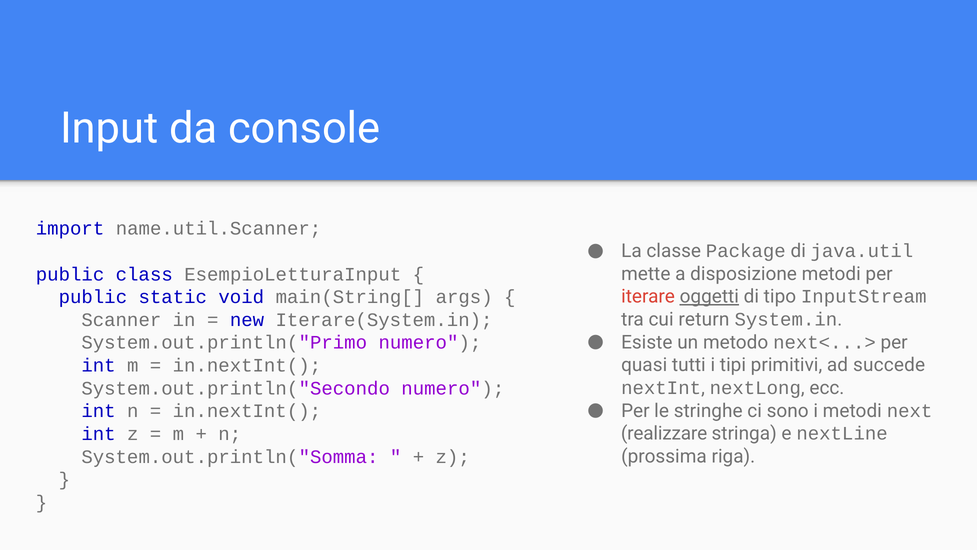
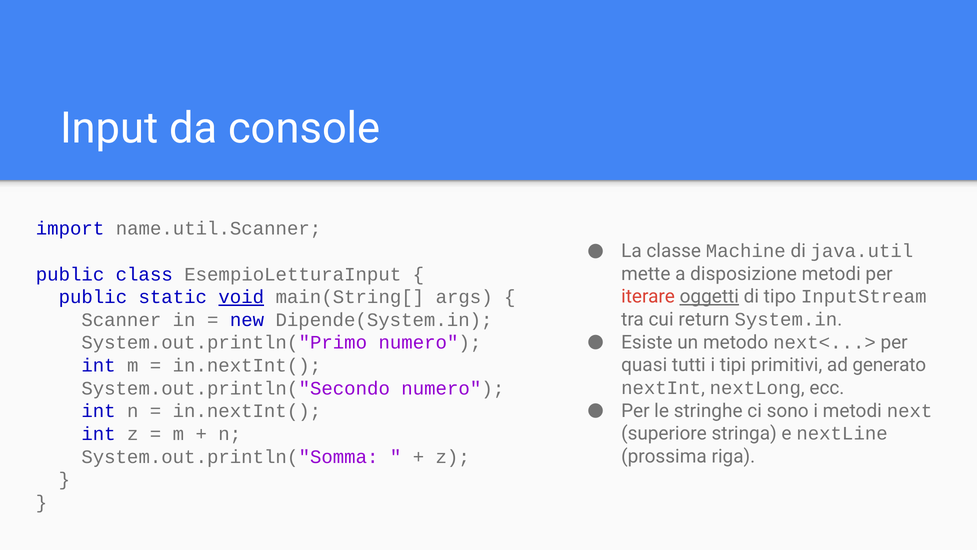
Package: Package -> Machine
void underline: none -> present
Iterare(System.in: Iterare(System.in -> Dipende(System.in
succede: succede -> generato
realizzare: realizzare -> superiore
